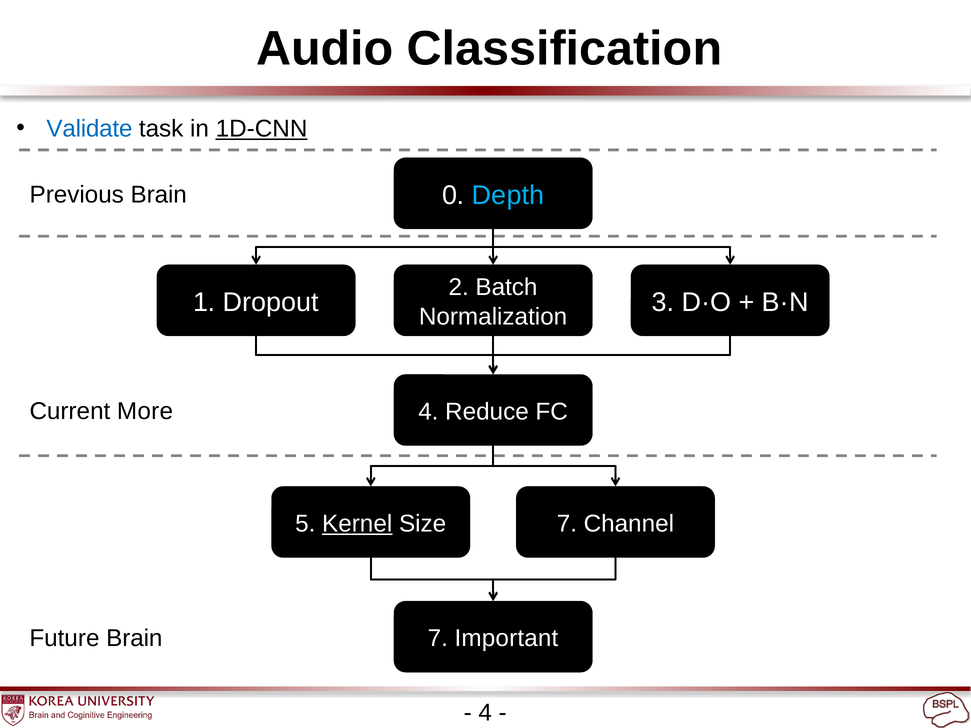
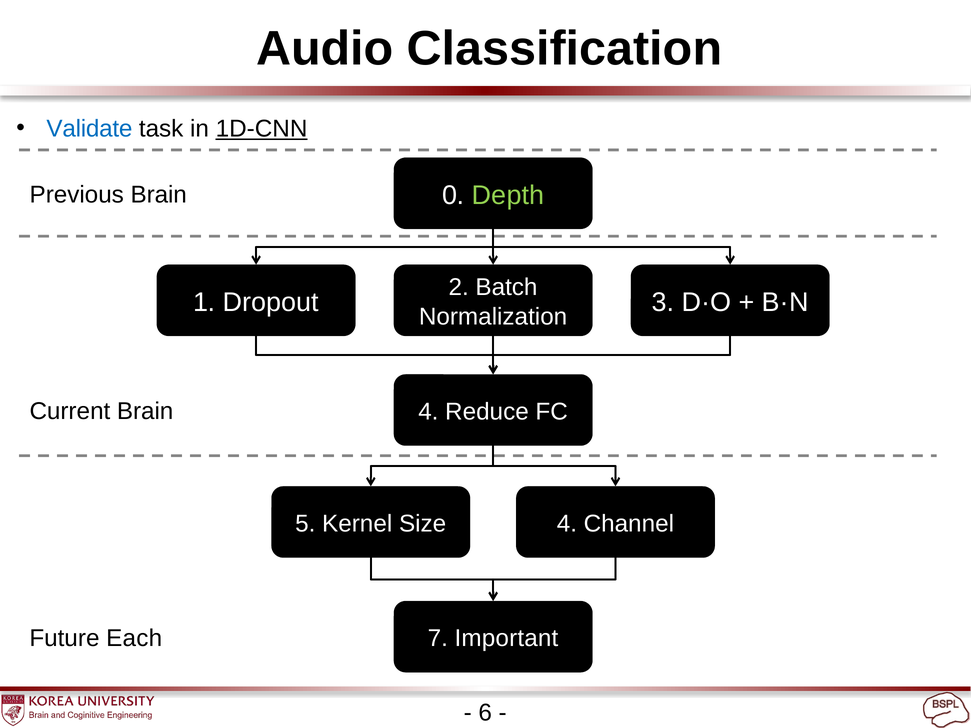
Depth colour: light blue -> light green
Current More: More -> Brain
Kernel underline: present -> none
Size 7: 7 -> 4
Future Brain: Brain -> Each
4 at (485, 713): 4 -> 6
